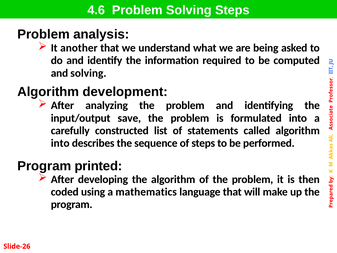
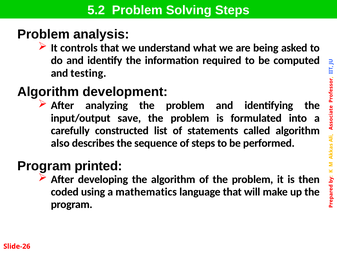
4.6: 4.6 -> 5.2
another: another -> controls
and solving: solving -> testing
into at (60, 143): into -> also
